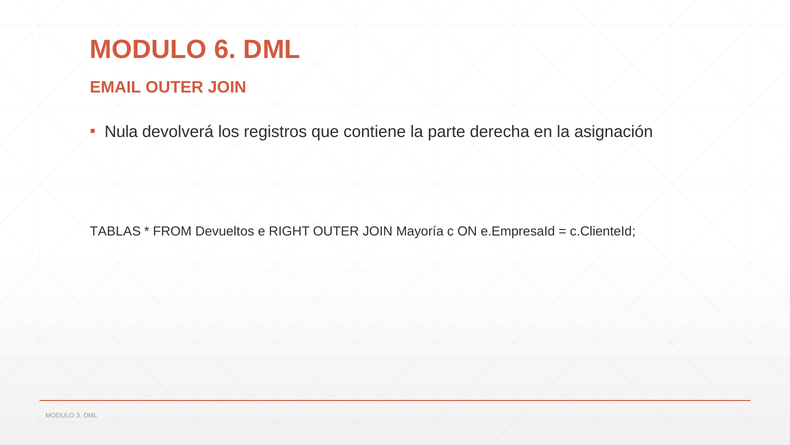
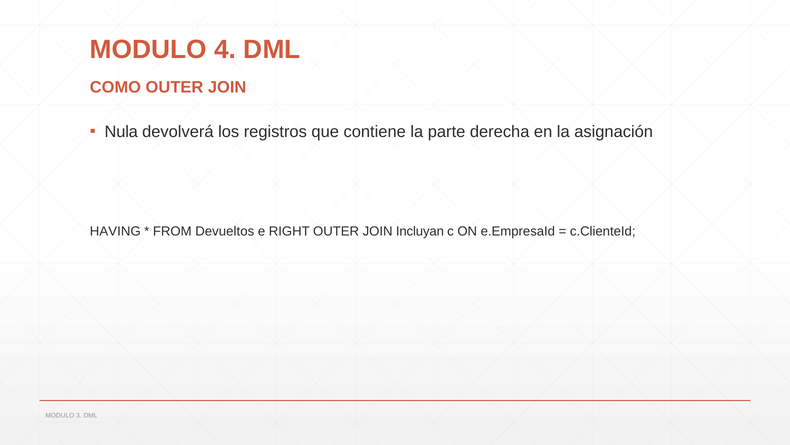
6: 6 -> 4
EMAIL: EMAIL -> COMO
TABLAS: TABLAS -> HAVING
Mayoría: Mayoría -> Incluyan
